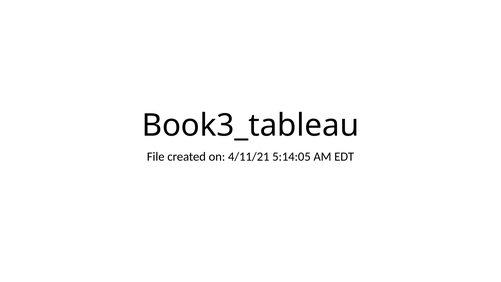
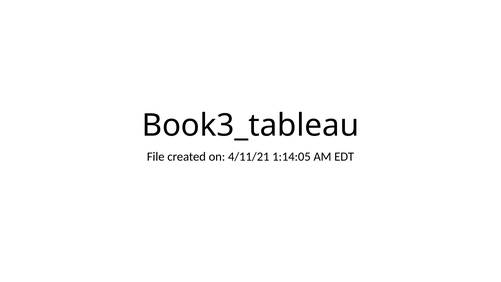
5:14:05: 5:14:05 -> 1:14:05
